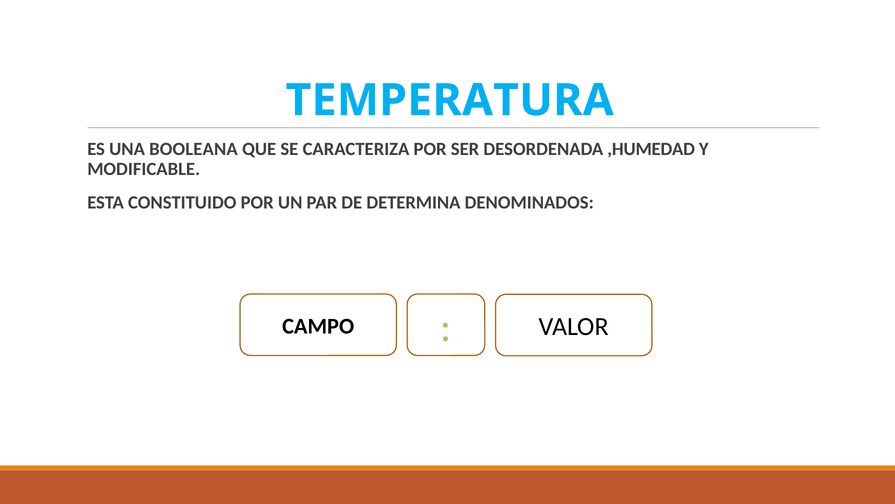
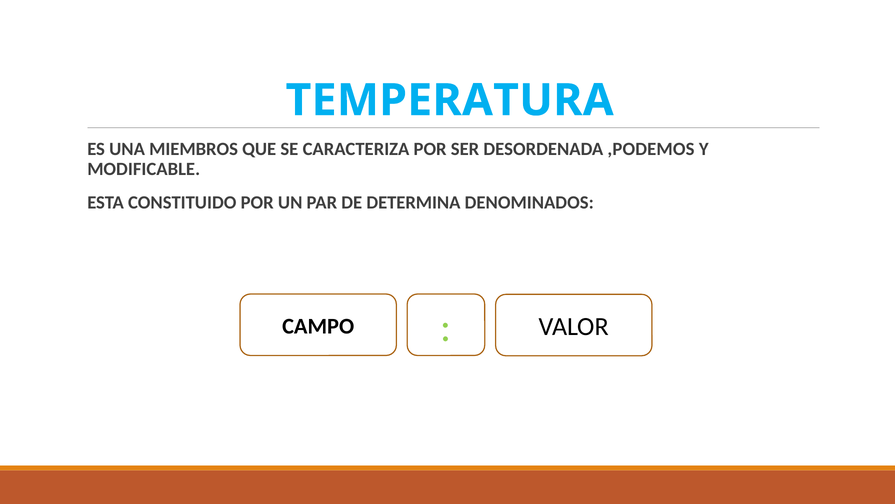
BOOLEANA: BOOLEANA -> MIEMBROS
,HUMEDAD: ,HUMEDAD -> ,PODEMOS
